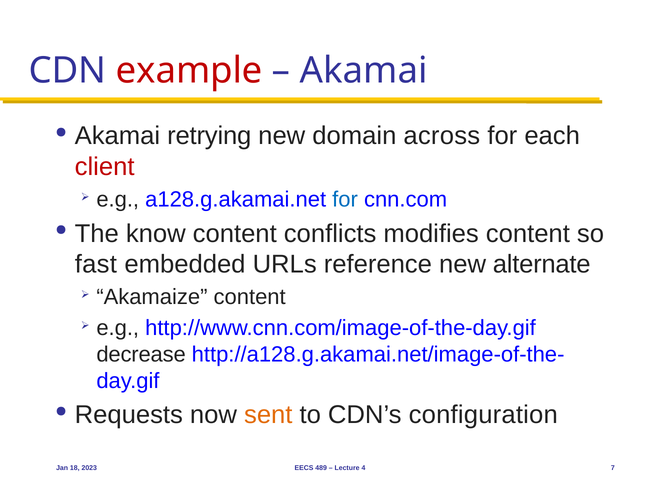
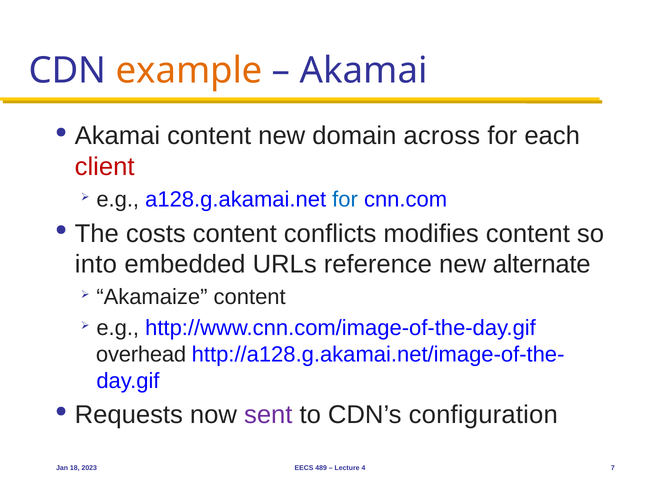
example colour: red -> orange
Akamai retrying: retrying -> content
know: know -> costs
fast: fast -> into
decrease: decrease -> overhead
sent colour: orange -> purple
